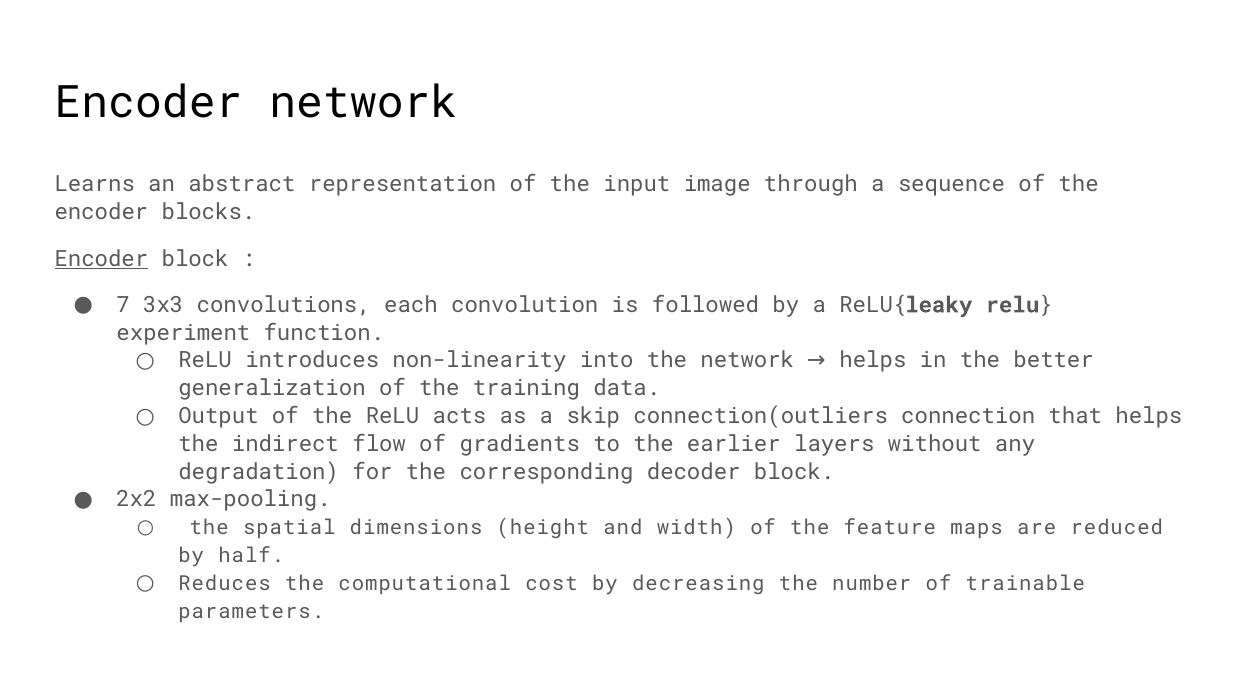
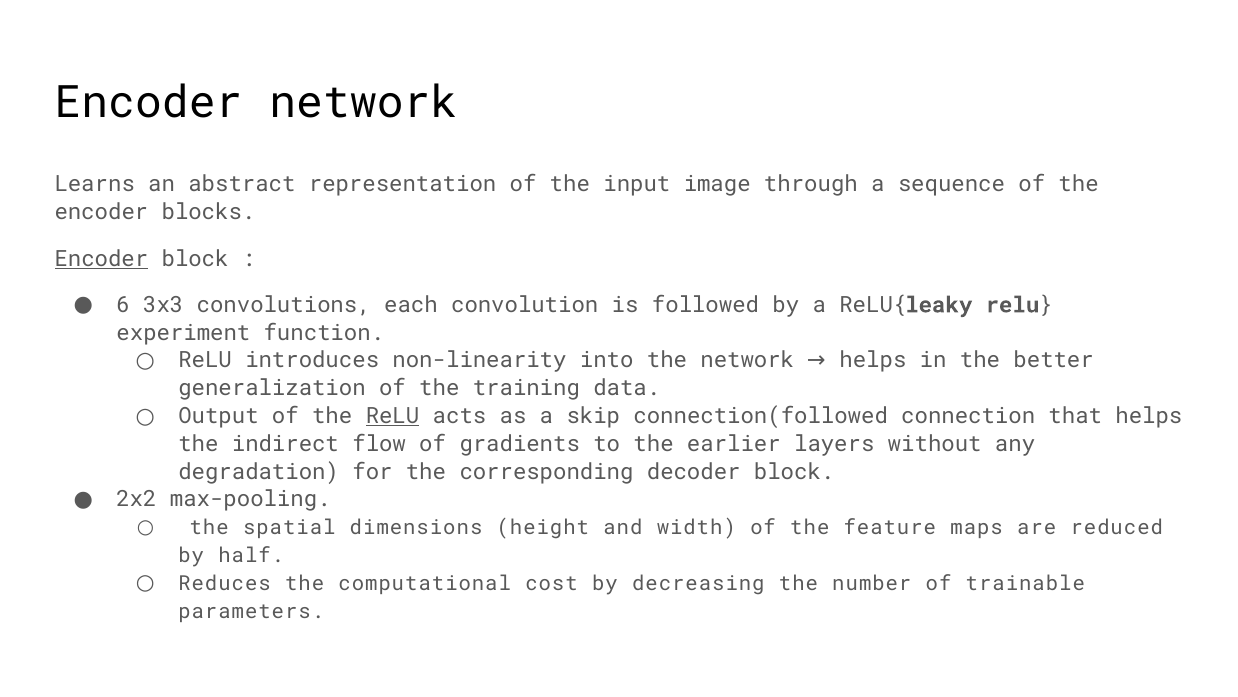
7: 7 -> 6
ReLU at (393, 416) underline: none -> present
connection(outliers: connection(outliers -> connection(followed
